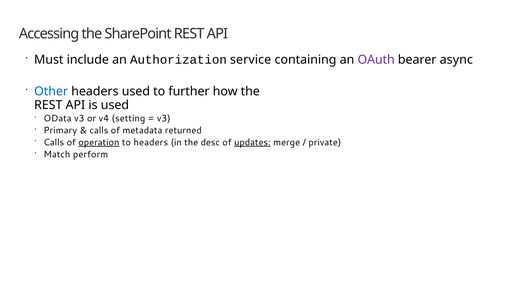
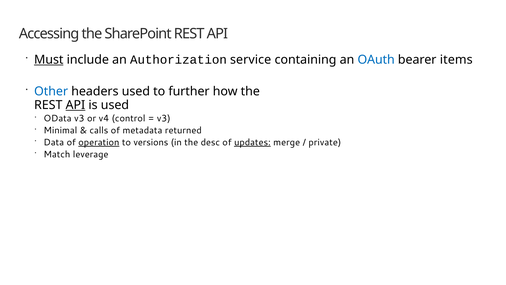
Must underline: none -> present
OAuth colour: purple -> blue
async: async -> items
API at (75, 105) underline: none -> present
setting: setting -> control
Primary: Primary -> Minimal
Calls at (54, 142): Calls -> Data
to headers: headers -> versions
perform: perform -> leverage
